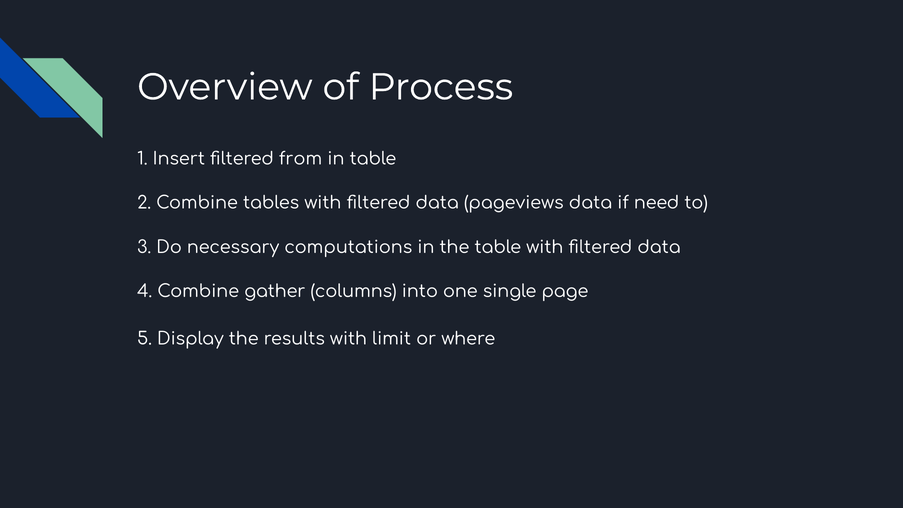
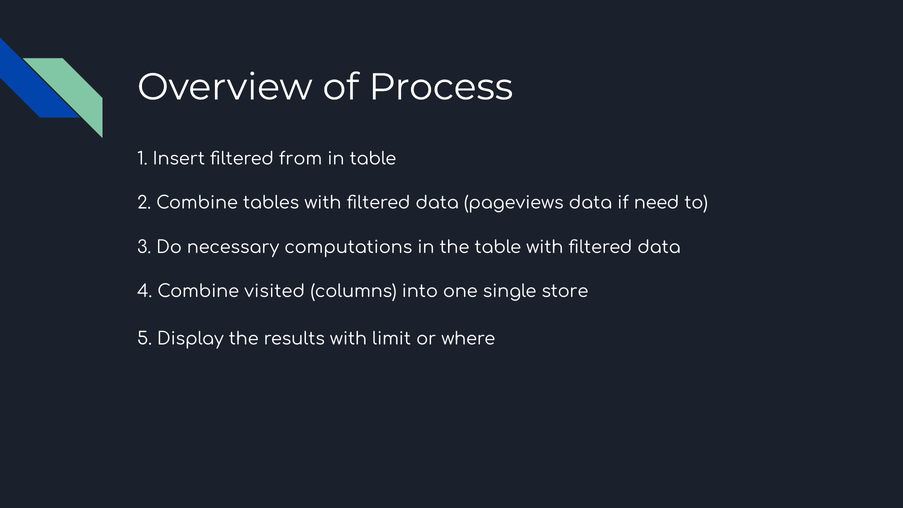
gather: gather -> visited
page: page -> store
